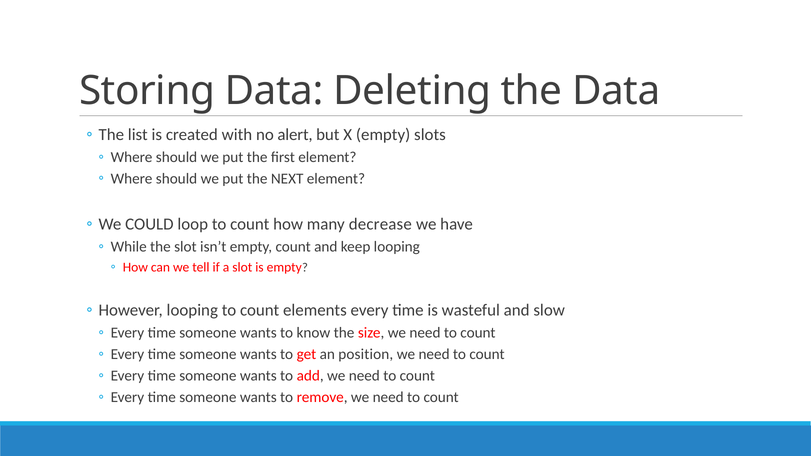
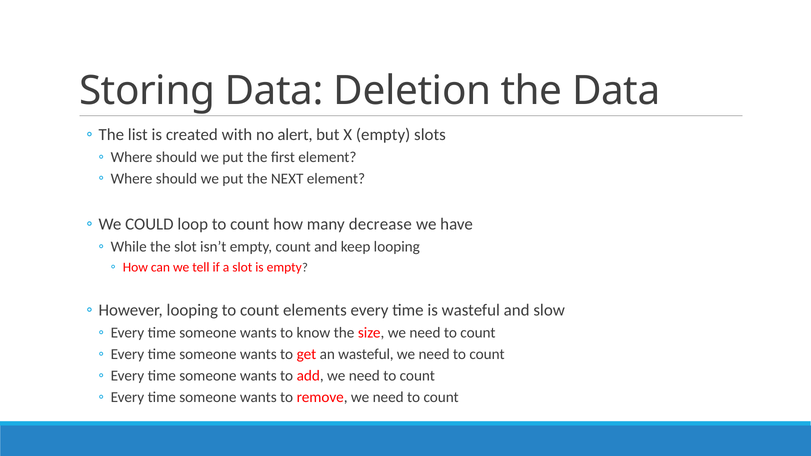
Deleting: Deleting -> Deletion
an position: position -> wasteful
